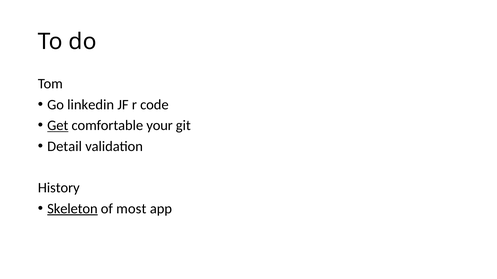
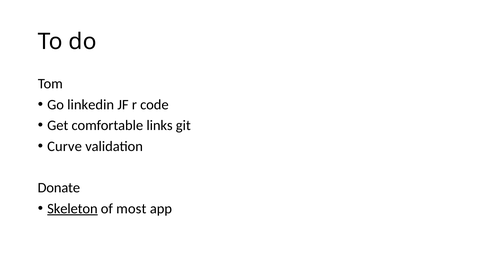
Get underline: present -> none
your: your -> links
Detail: Detail -> Curve
History: History -> Donate
